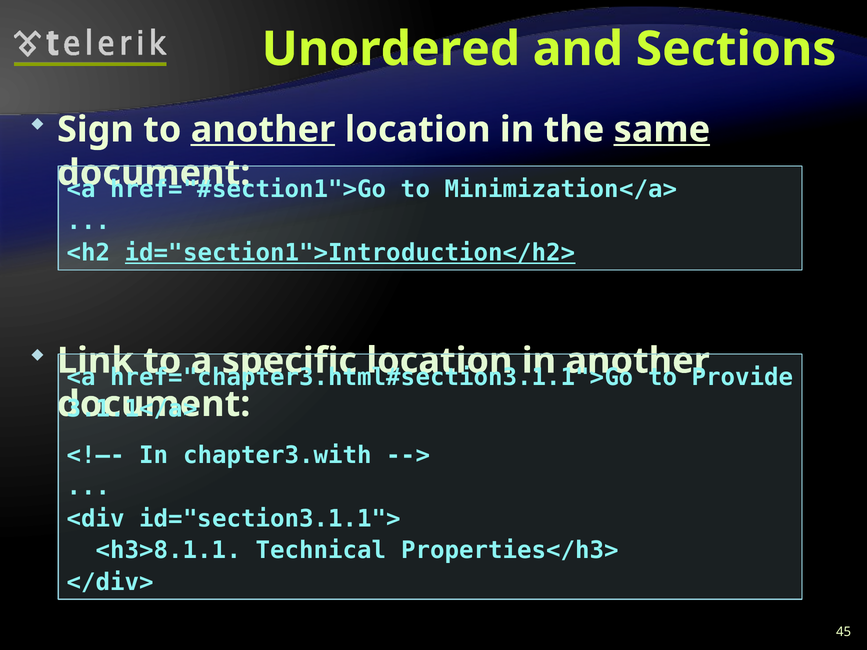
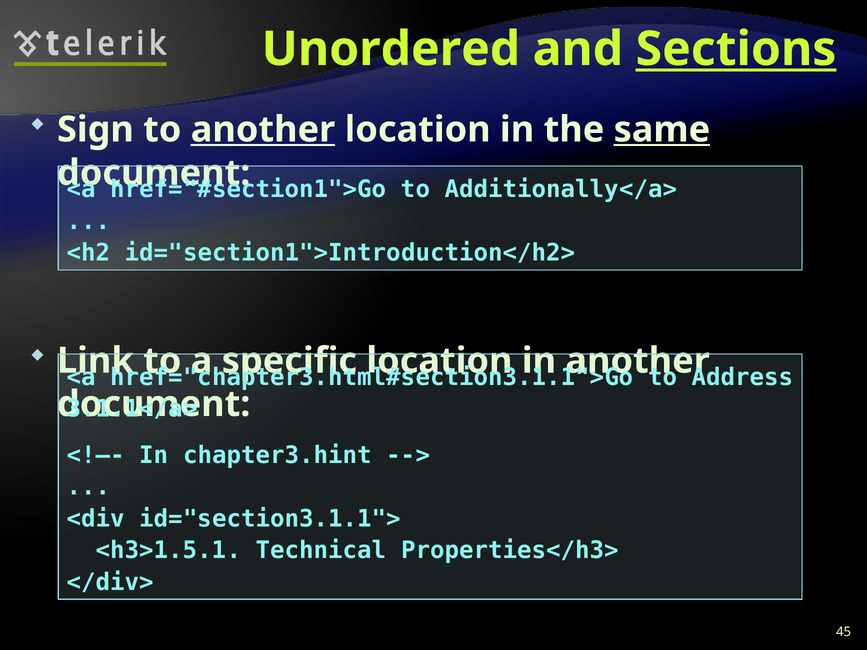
Sections underline: none -> present
Minimization</a>: Minimization</a> -> Additionally</a>
id="section1">Introduction</h2> underline: present -> none
Provide: Provide -> Address
chapter3.with: chapter3.with -> chapter3.hint
<h3>8.1.1: <h3>8.1.1 -> <h3>1.5.1
